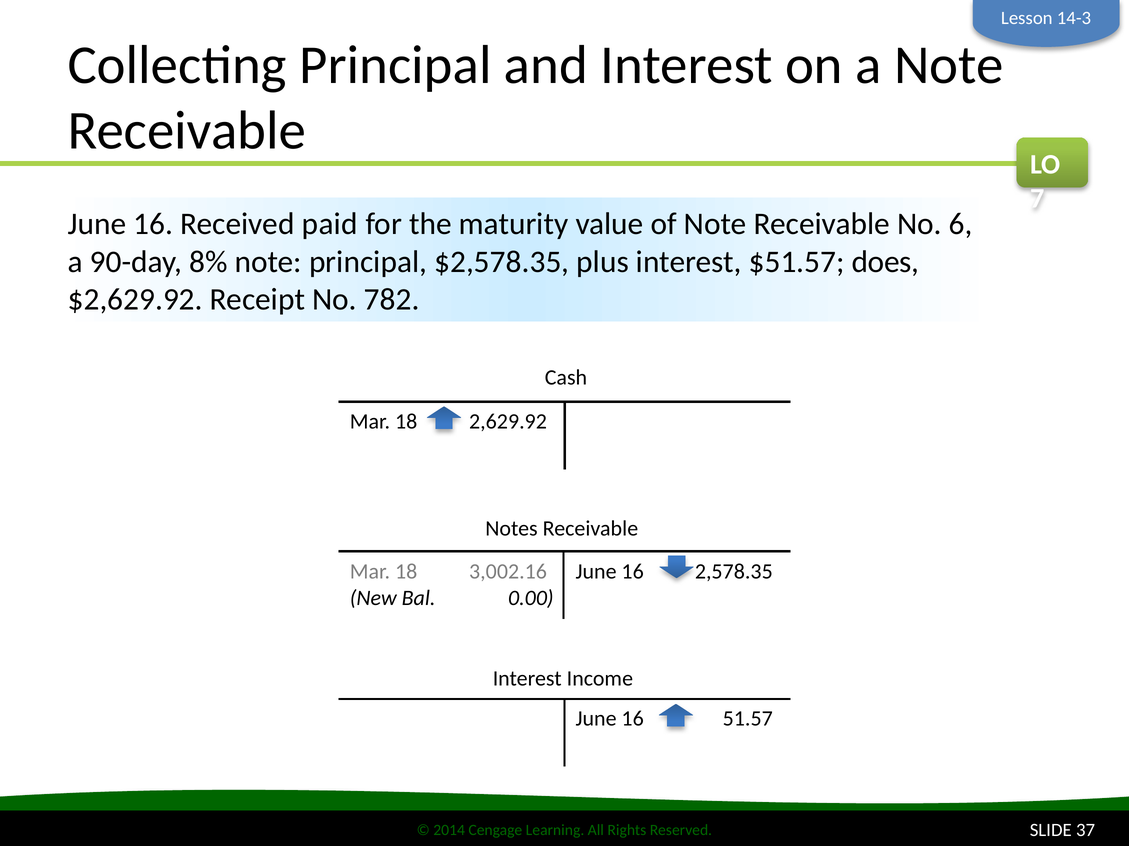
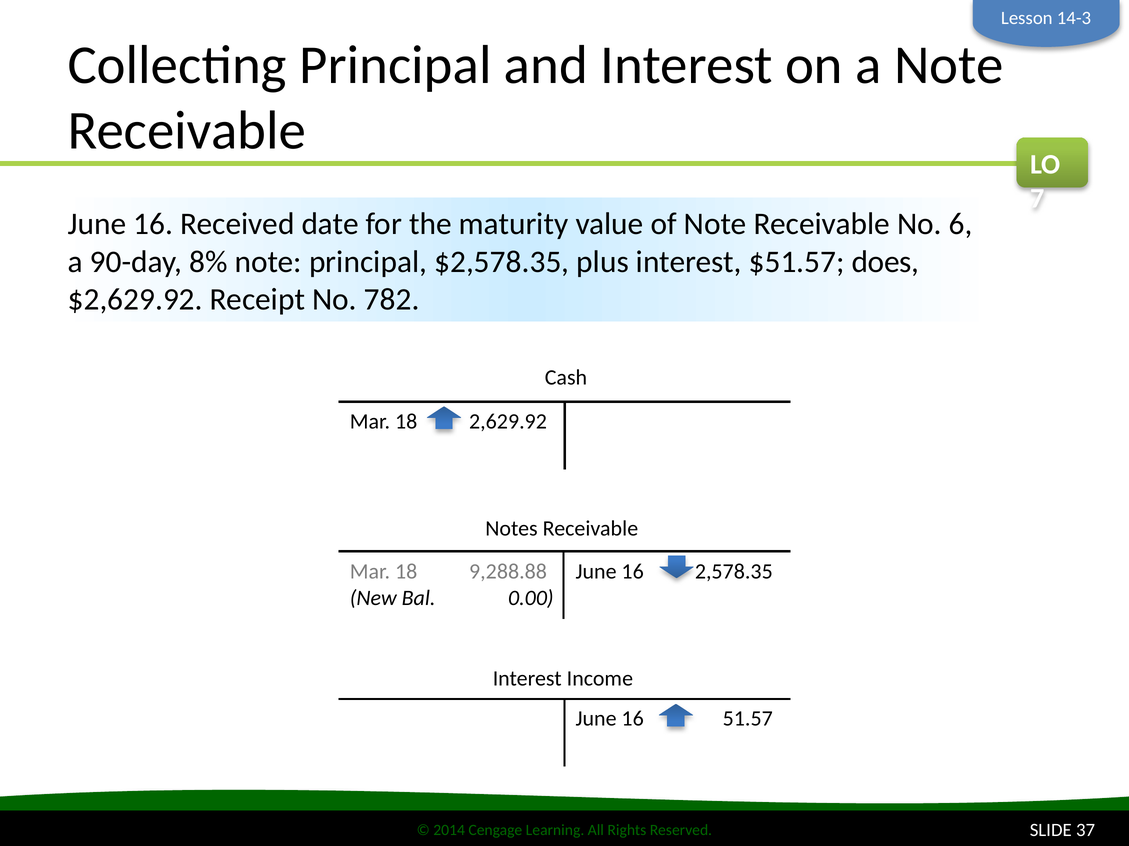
paid: paid -> date
3,002.16: 3,002.16 -> 9,288.88
